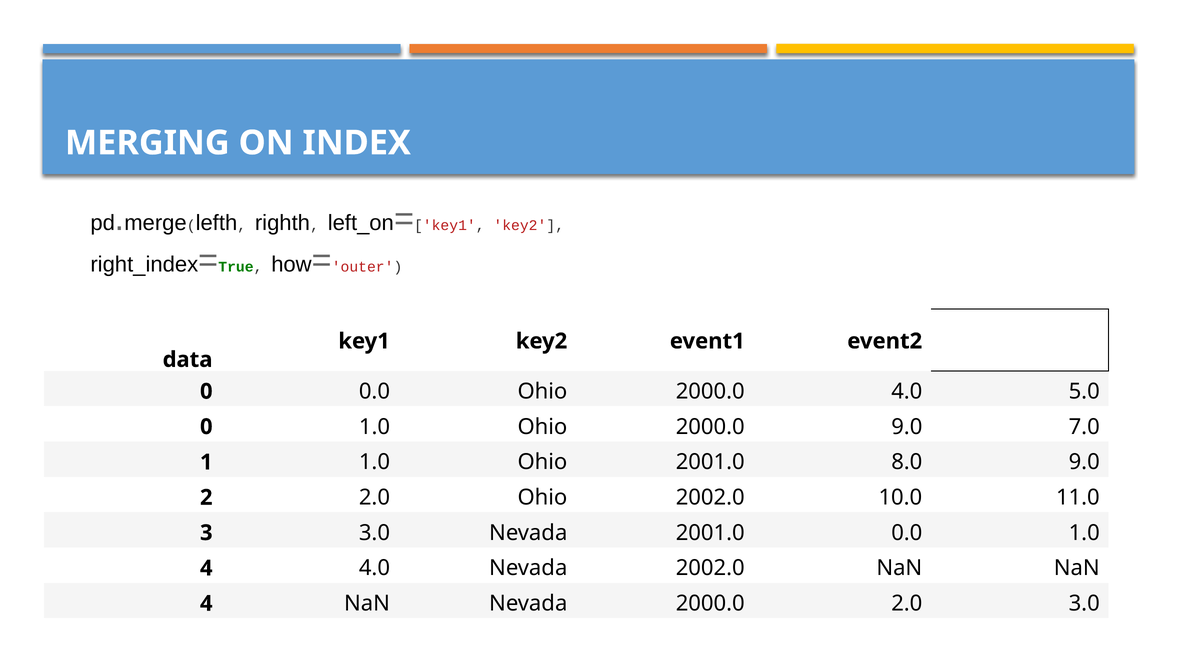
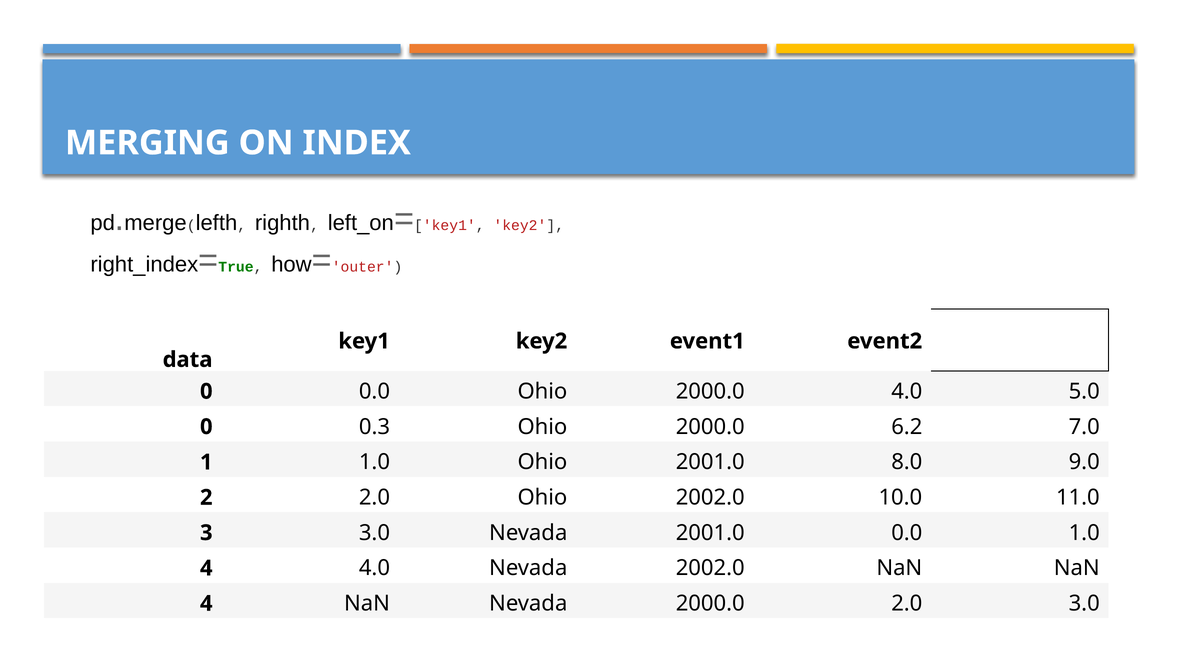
1.0 at (374, 427): 1.0 -> 0.3
2000.0 9.0: 9.0 -> 6.2
